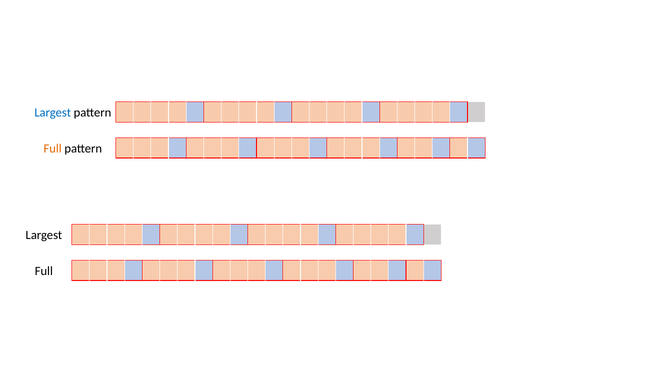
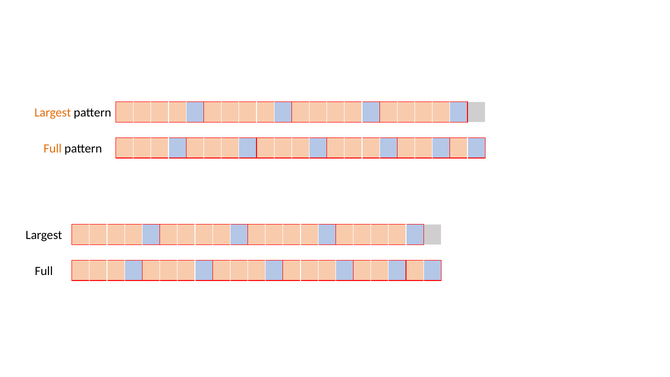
Largest at (53, 113) colour: blue -> orange
